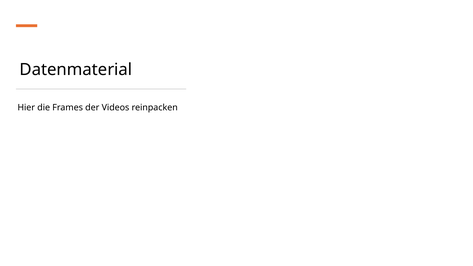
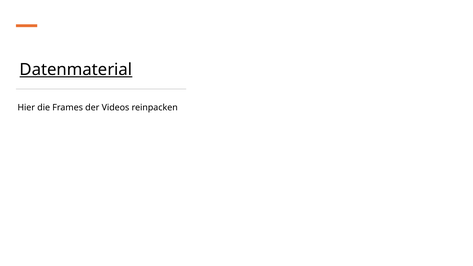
Datenmaterial underline: none -> present
